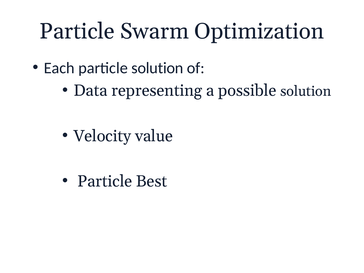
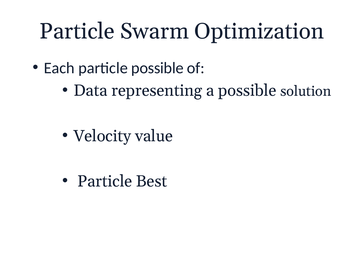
particle solution: solution -> possible
